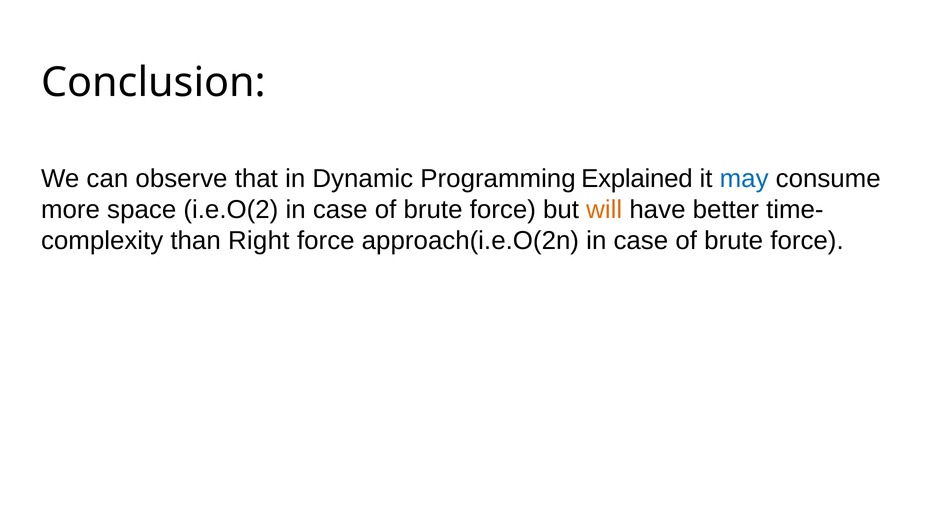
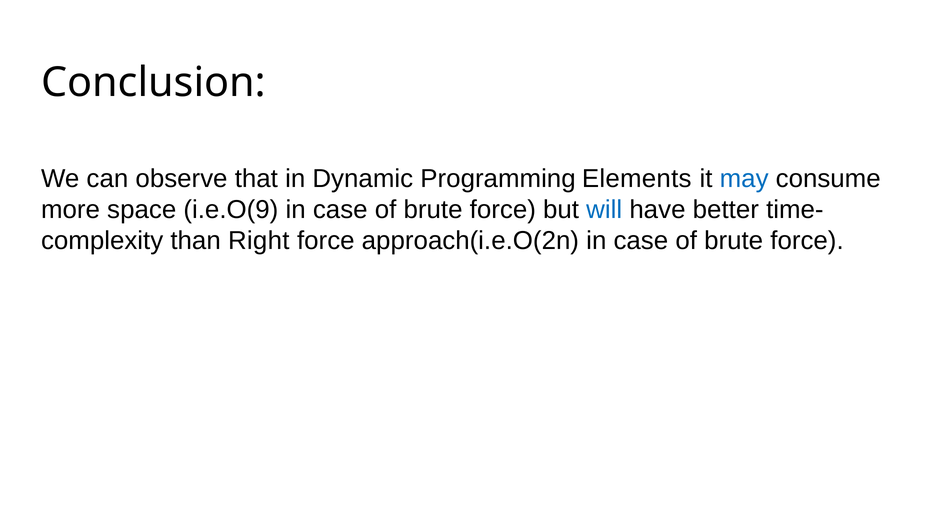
Explained: Explained -> Elements
i.e.O(2: i.e.O(2 -> i.e.O(9
will colour: orange -> blue
